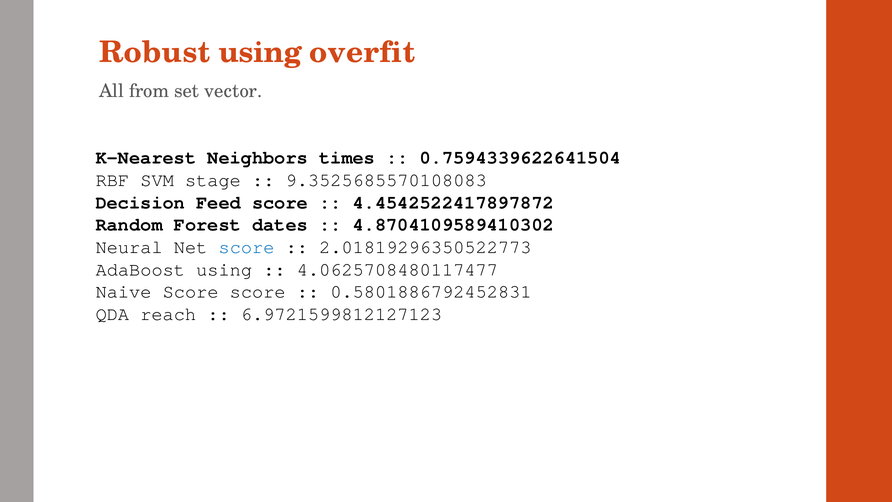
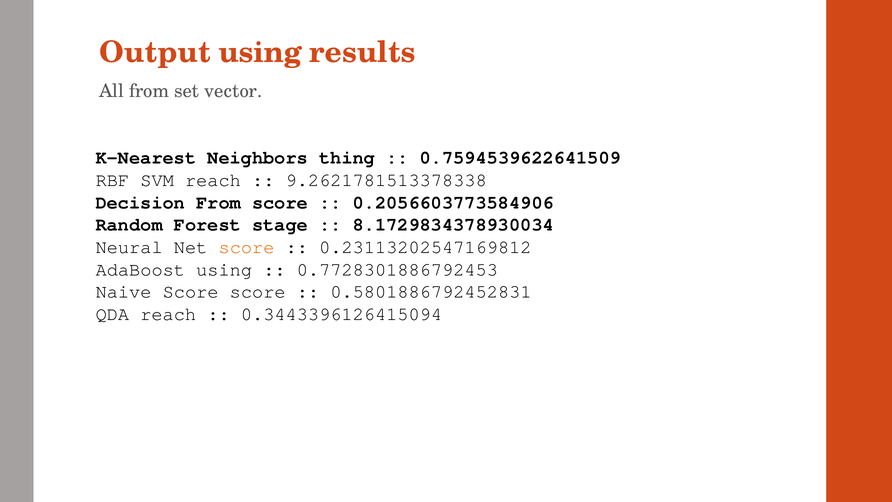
Robust: Robust -> Output
overfit: overfit -> results
times: times -> thing
0.7594339622641504: 0.7594339622641504 -> 0.7594539622641509
SVM stage: stage -> reach
9.3525685570108083: 9.3525685570108083 -> 9.2621781513378338
Decision Feed: Feed -> From
4.4542522417897872: 4.4542522417897872 -> 0.2056603773584906
dates: dates -> stage
4.8704109589410302: 4.8704109589410302 -> 8.1729834378930034
score at (247, 247) colour: blue -> orange
2.01819296350522773: 2.01819296350522773 -> 0.23113202547169812
4.0625708480117477: 4.0625708480117477 -> 0.7728301886792453
6.9721599812127123: 6.9721599812127123 -> 0.3443396126415094
